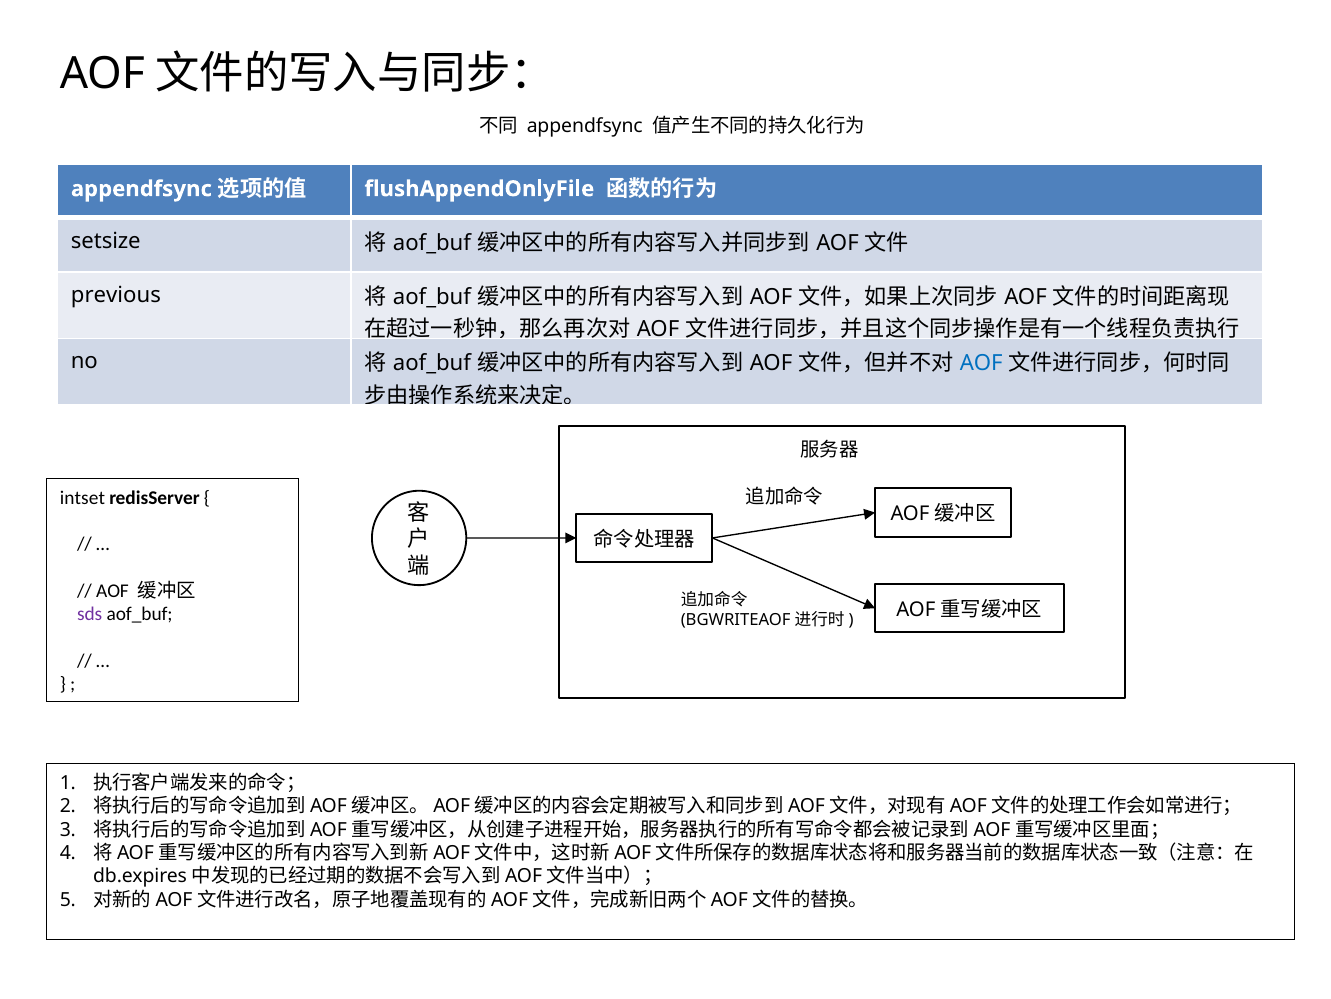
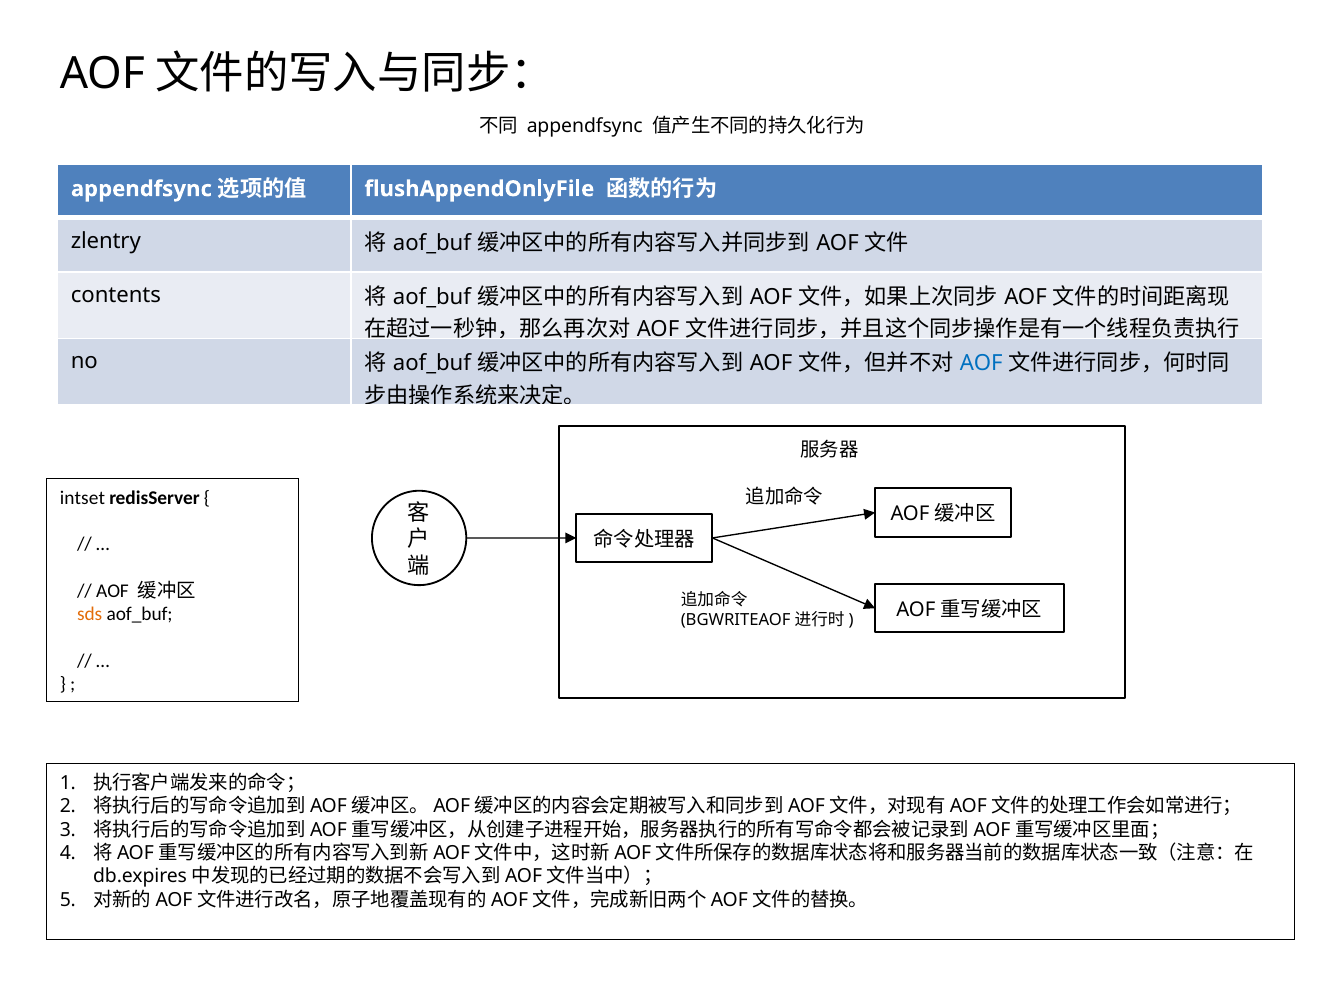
setsize: setsize -> zlentry
previous: previous -> contents
sds colour: purple -> orange
